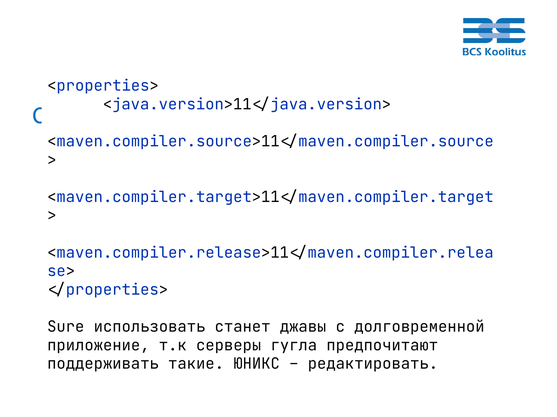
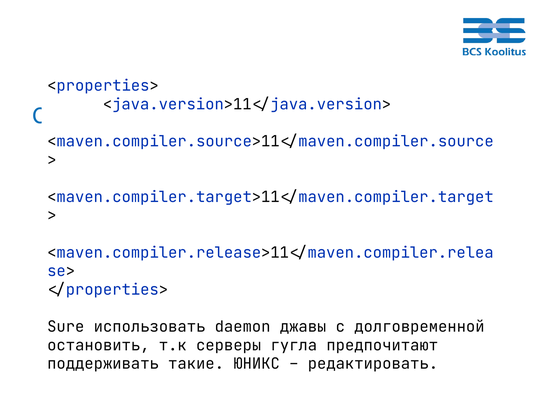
станет: станет -> daemon
приложение: приложение -> остановить
